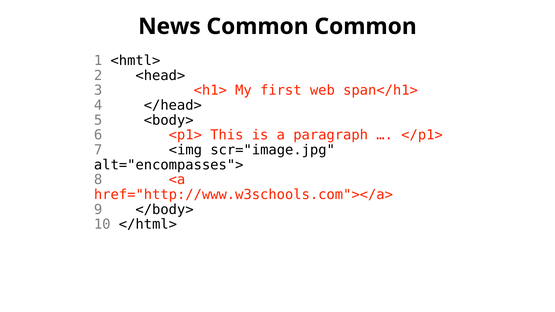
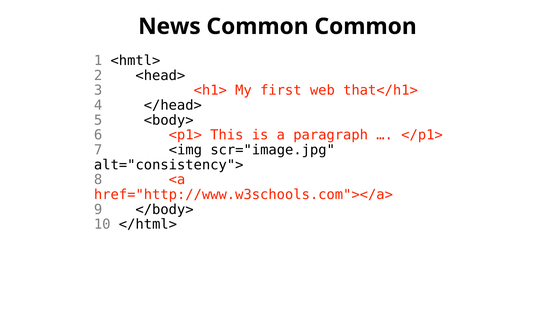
span</h1>: span</h1> -> that</h1>
alt="encompasses">: alt="encompasses"> -> alt="consistency">
